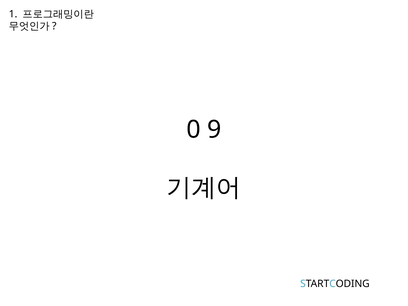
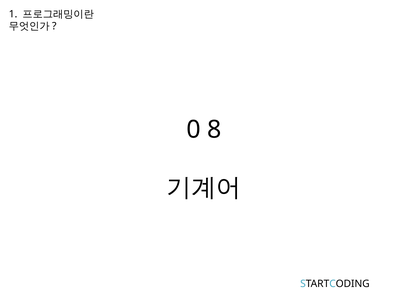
9: 9 -> 8
